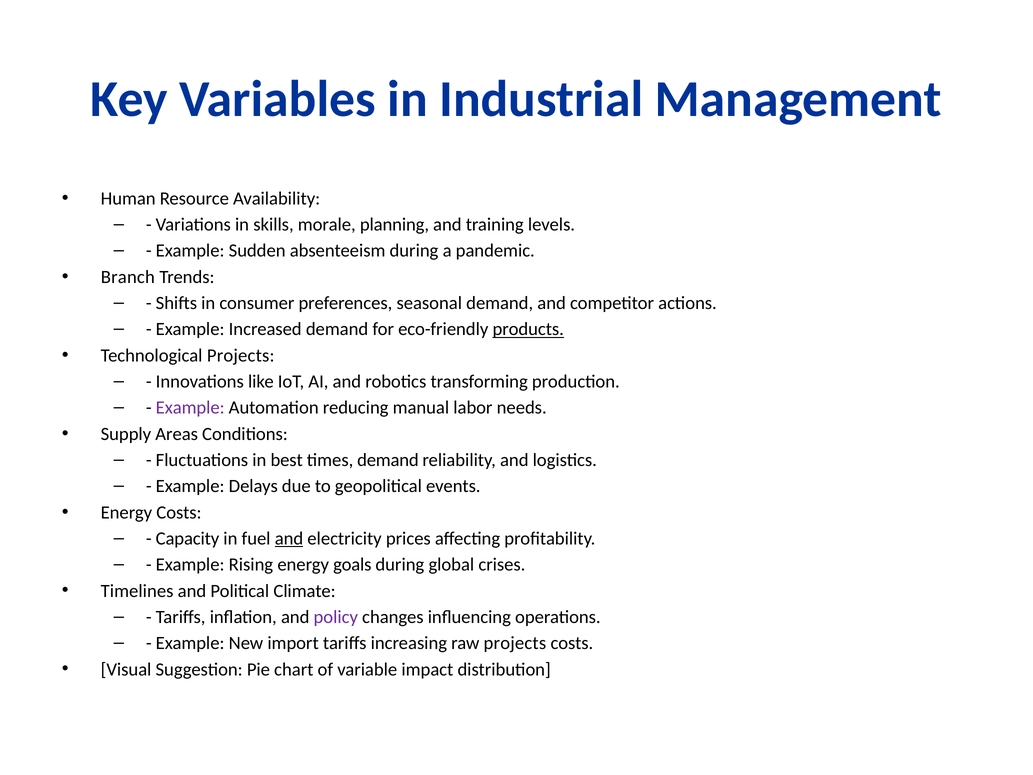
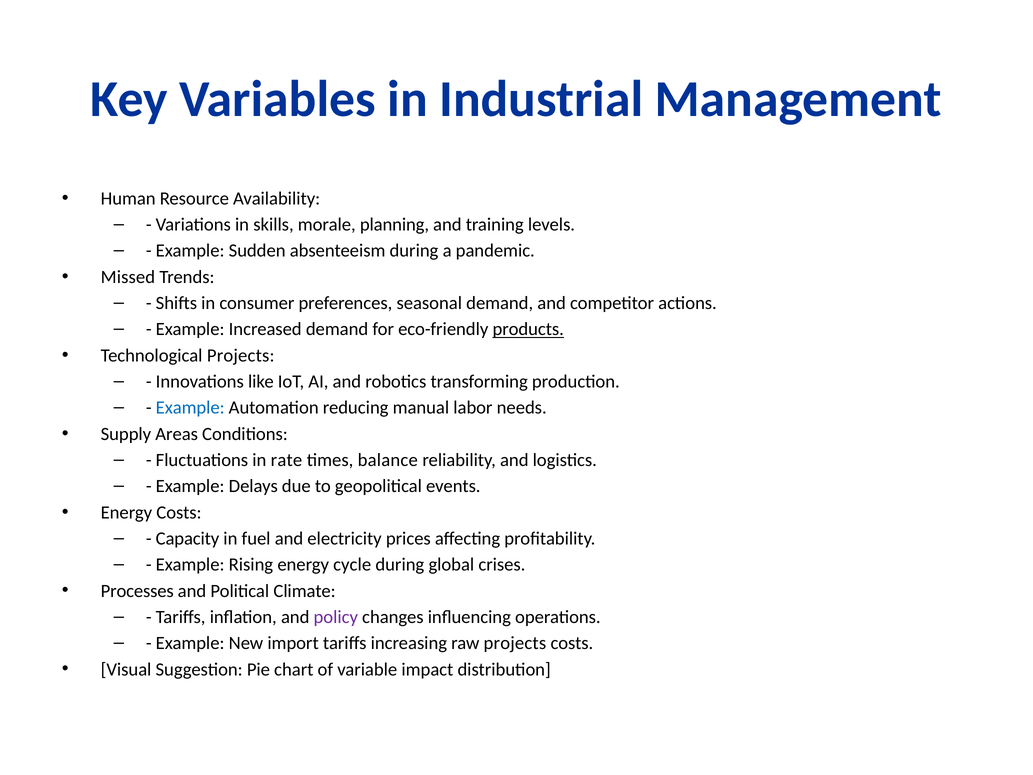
Branch: Branch -> Missed
Example at (190, 408) colour: purple -> blue
best: best -> rate
times demand: demand -> balance
and at (289, 538) underline: present -> none
goals: goals -> cycle
Timelines: Timelines -> Processes
